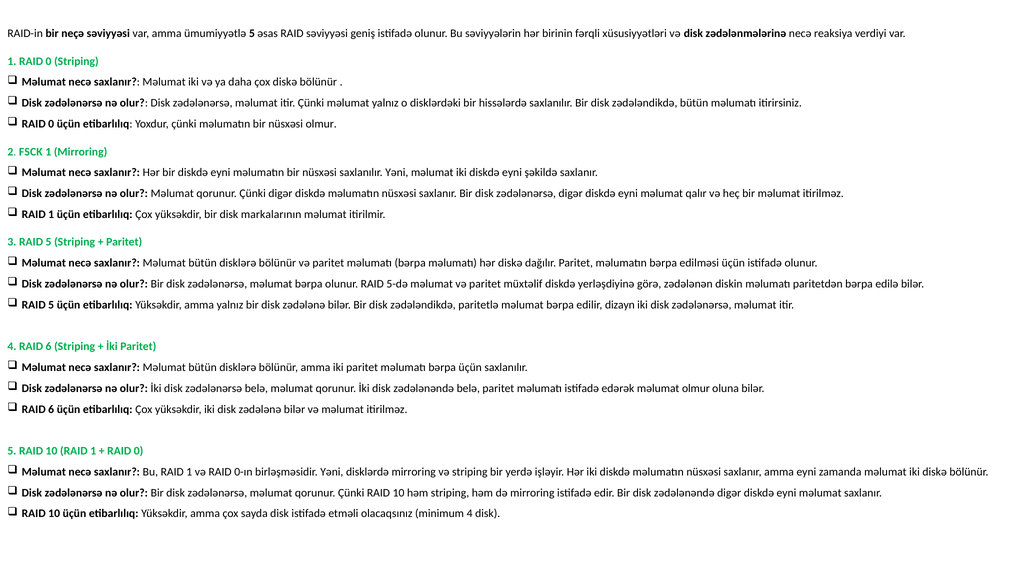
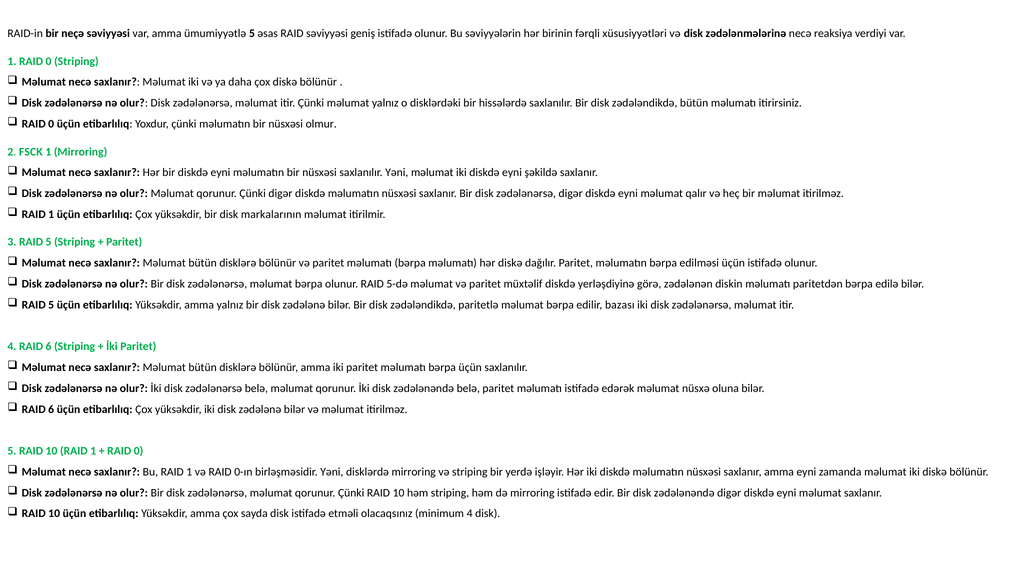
dizayn: dizayn -> bazası
məlumat olmur: olmur -> nüsxə
